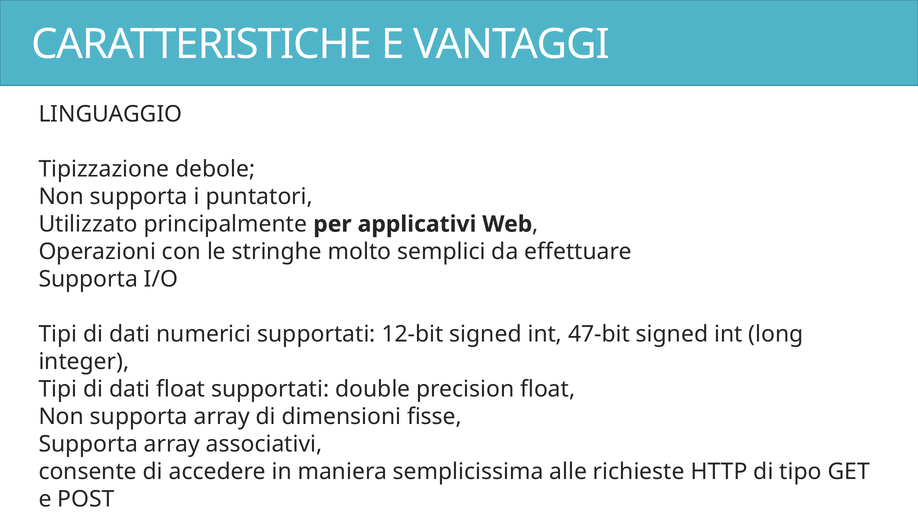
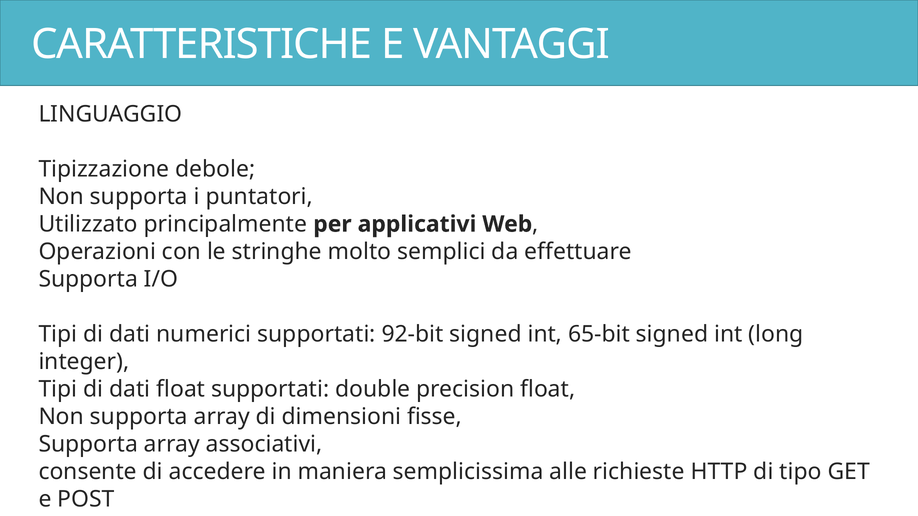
12-bit: 12-bit -> 92-bit
47-bit: 47-bit -> 65-bit
